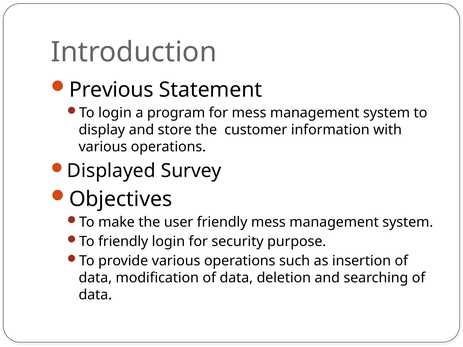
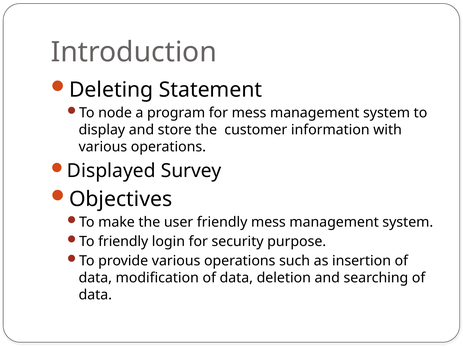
Previous: Previous -> Deleting
To login: login -> node
